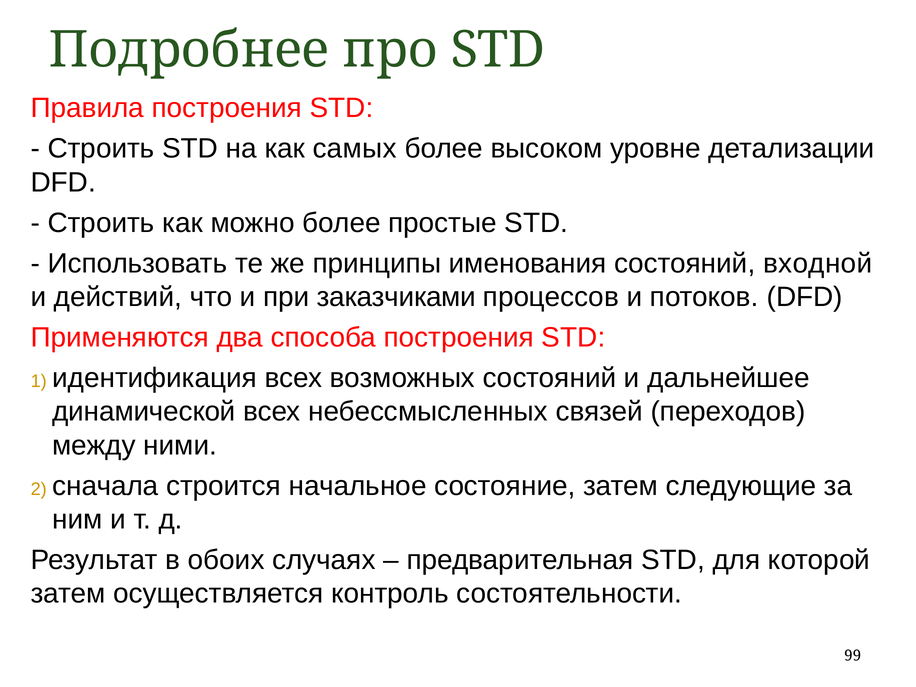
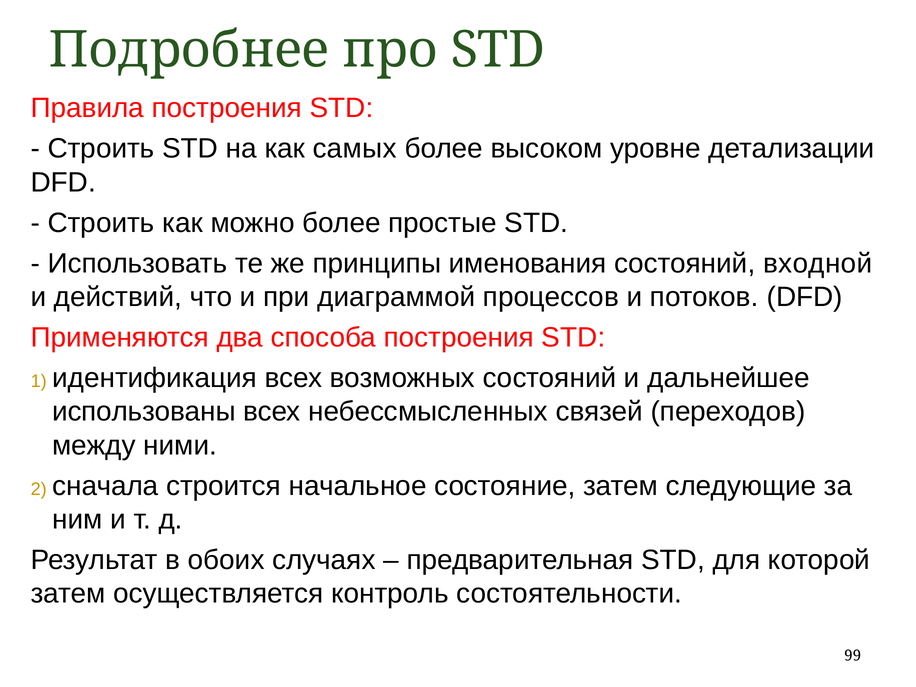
заказчиками: заказчиками -> диаграммой
динамической: динамической -> использованы
